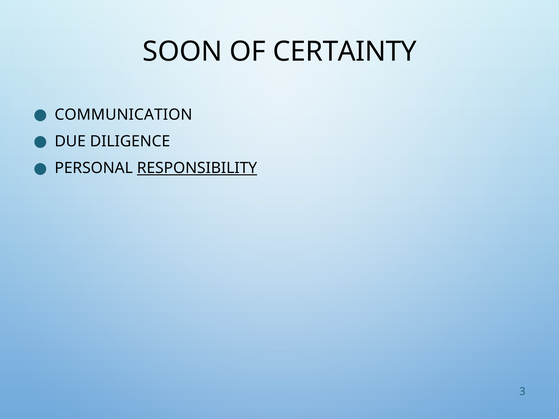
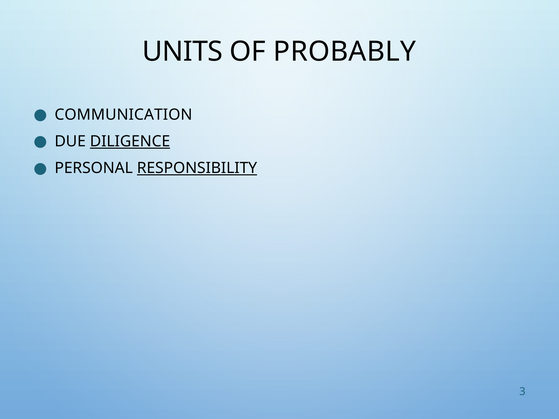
SOON: SOON -> UNITS
CERTAINTY: CERTAINTY -> PROBABLY
DILIGENCE underline: none -> present
